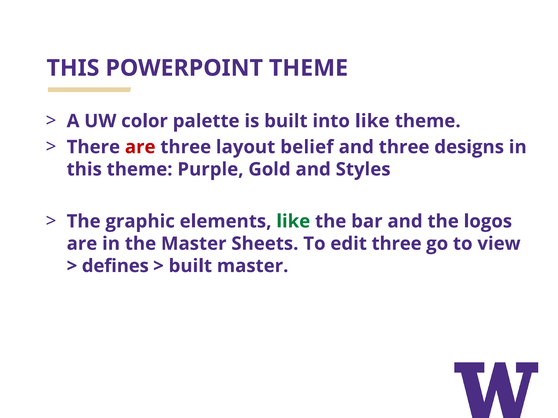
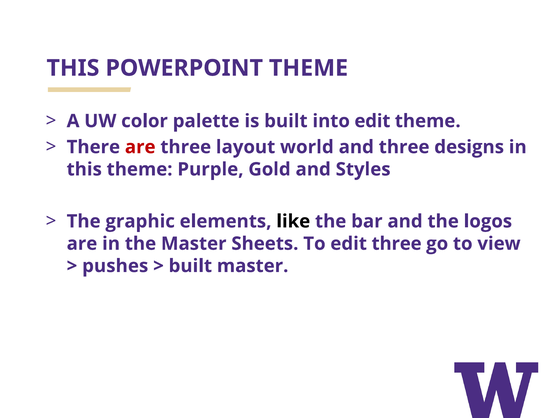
into like: like -> edit
belief: belief -> world
like at (293, 222) colour: green -> black
defines: defines -> pushes
